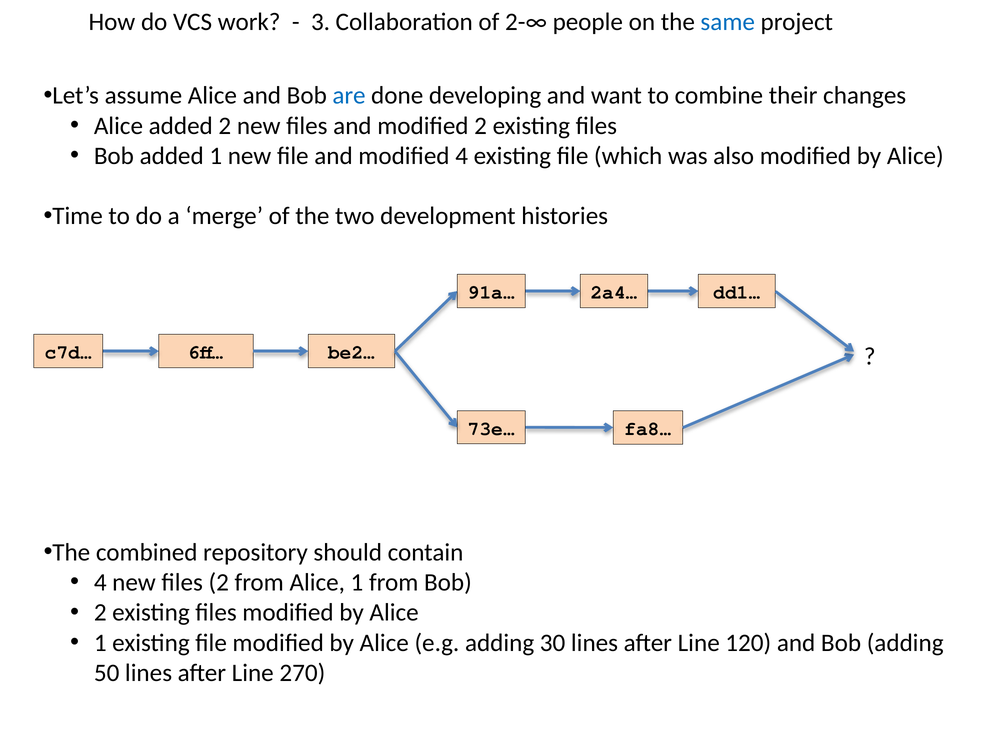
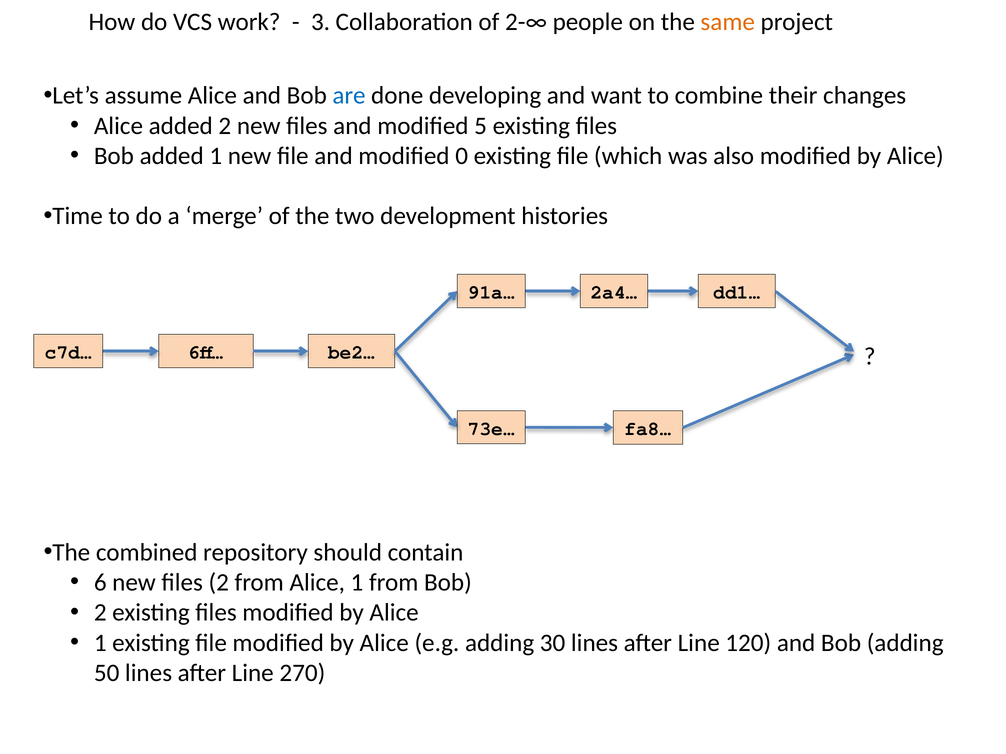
same colour: blue -> orange
modified 2: 2 -> 5
modified 4: 4 -> 0
4 at (100, 583): 4 -> 6
